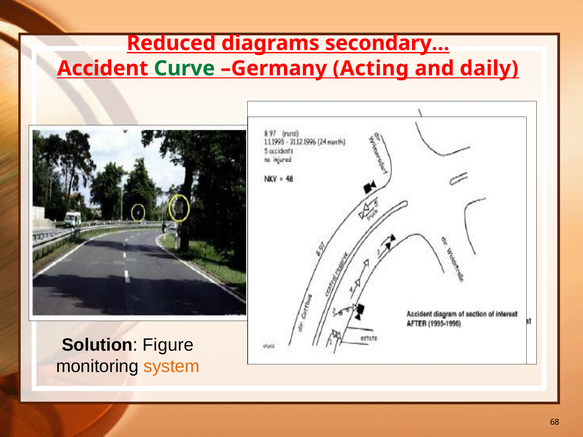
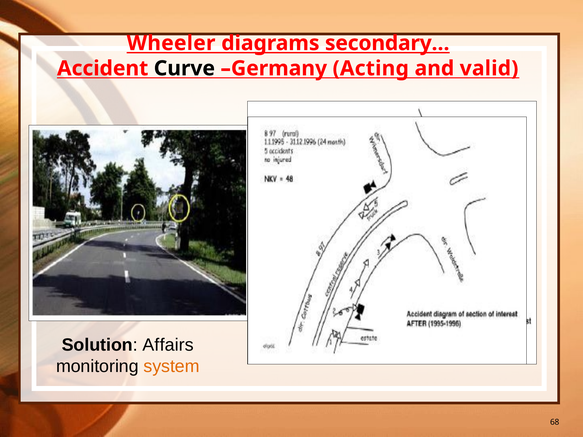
Reduced: Reduced -> Wheeler
Curve colour: green -> black
daily: daily -> valid
Figure: Figure -> Affairs
